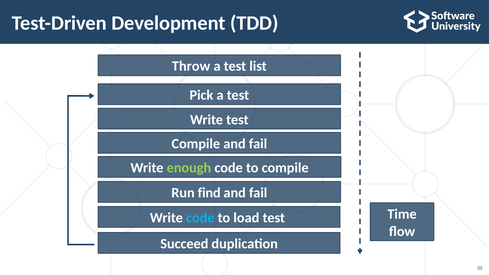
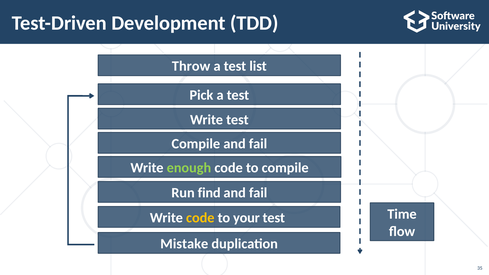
code at (200, 218) colour: light blue -> yellow
load: load -> your
Succeed: Succeed -> Mistake
